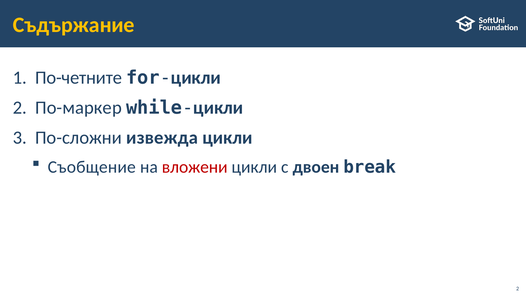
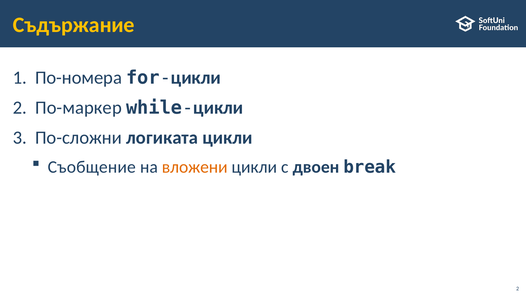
По-четните: По-четните -> По-номера
извежда: извежда -> логиката
вложени colour: red -> orange
